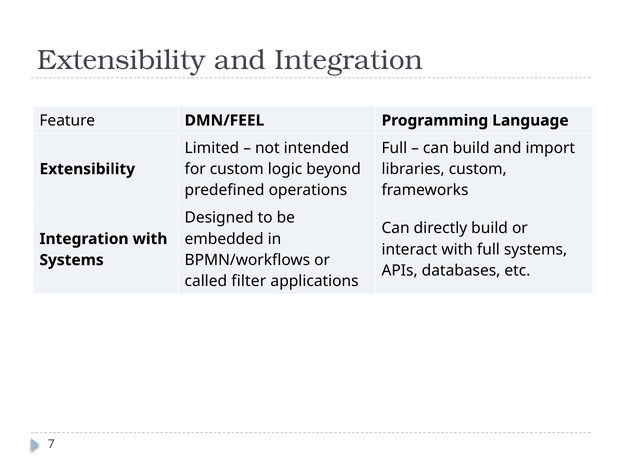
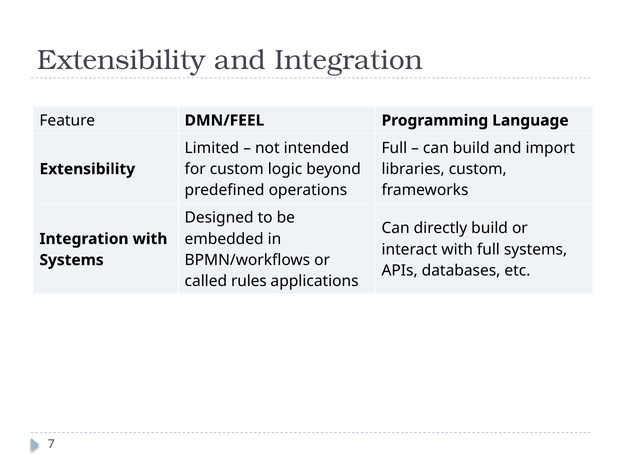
filter: filter -> rules
